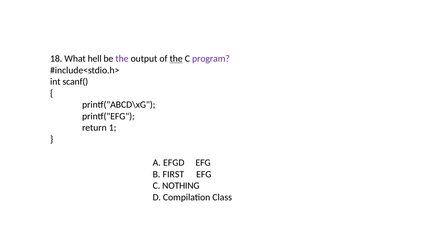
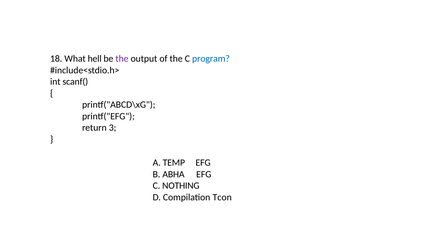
the at (176, 59) underline: present -> none
program colour: purple -> blue
1: 1 -> 3
EFGD: EFGD -> TEMP
FIRST: FIRST -> ABHA
Class: Class -> Tcon
